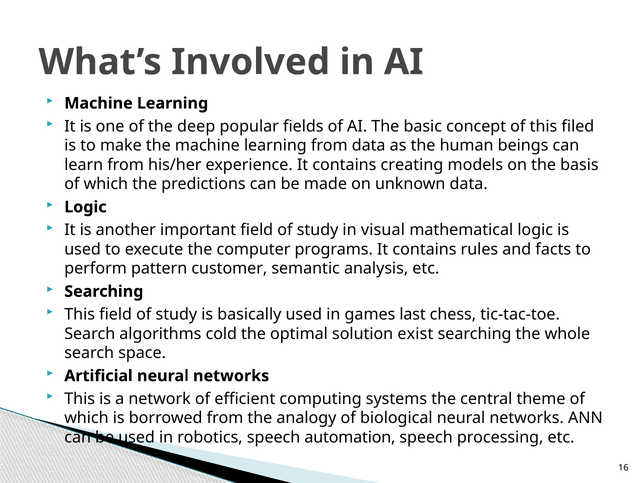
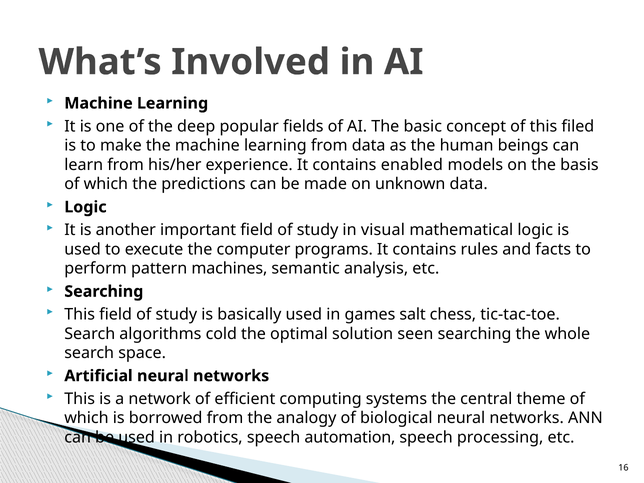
creating: creating -> enabled
customer: customer -> machines
last: last -> salt
exist: exist -> seen
